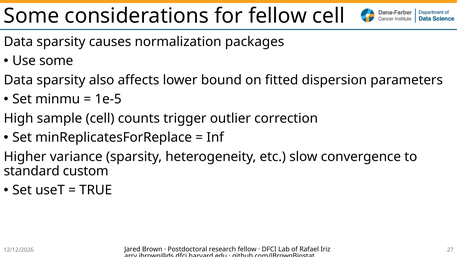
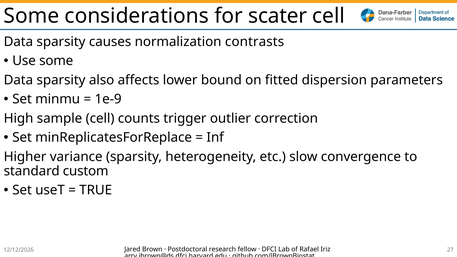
for fellow: fellow -> scater
packages: packages -> contrasts
1e-5: 1e-5 -> 1e-9
